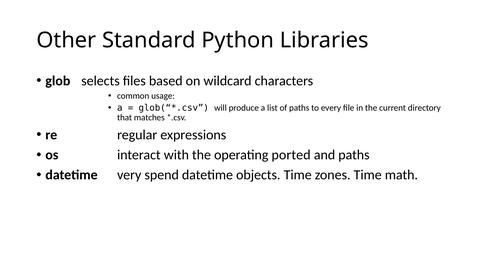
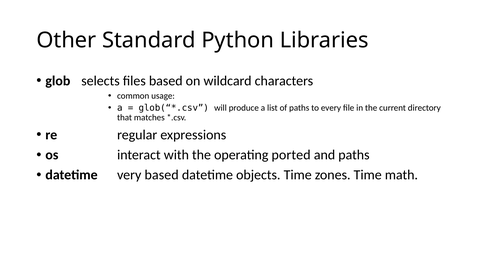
very spend: spend -> based
